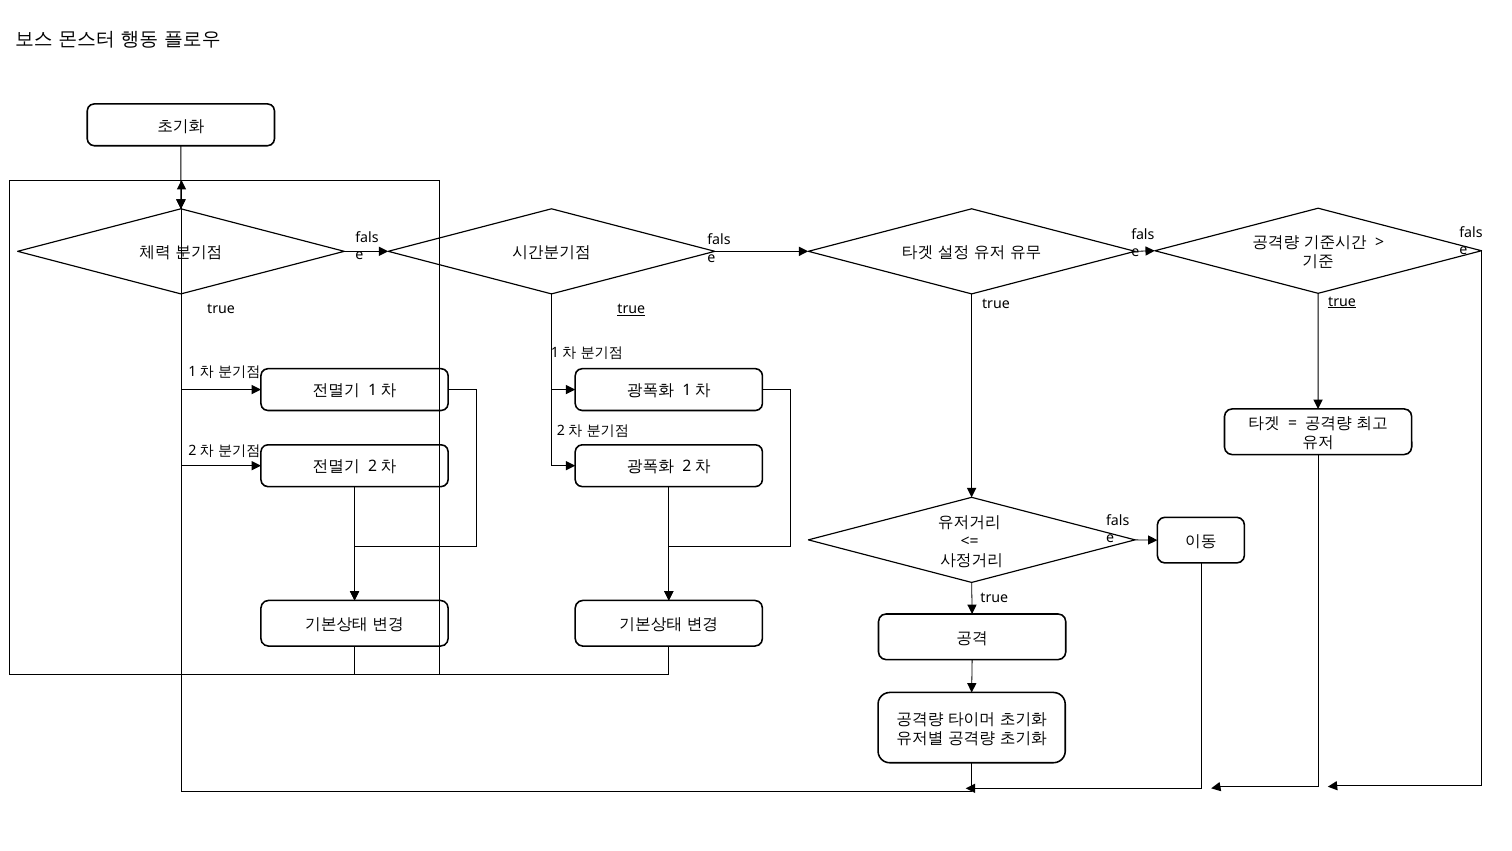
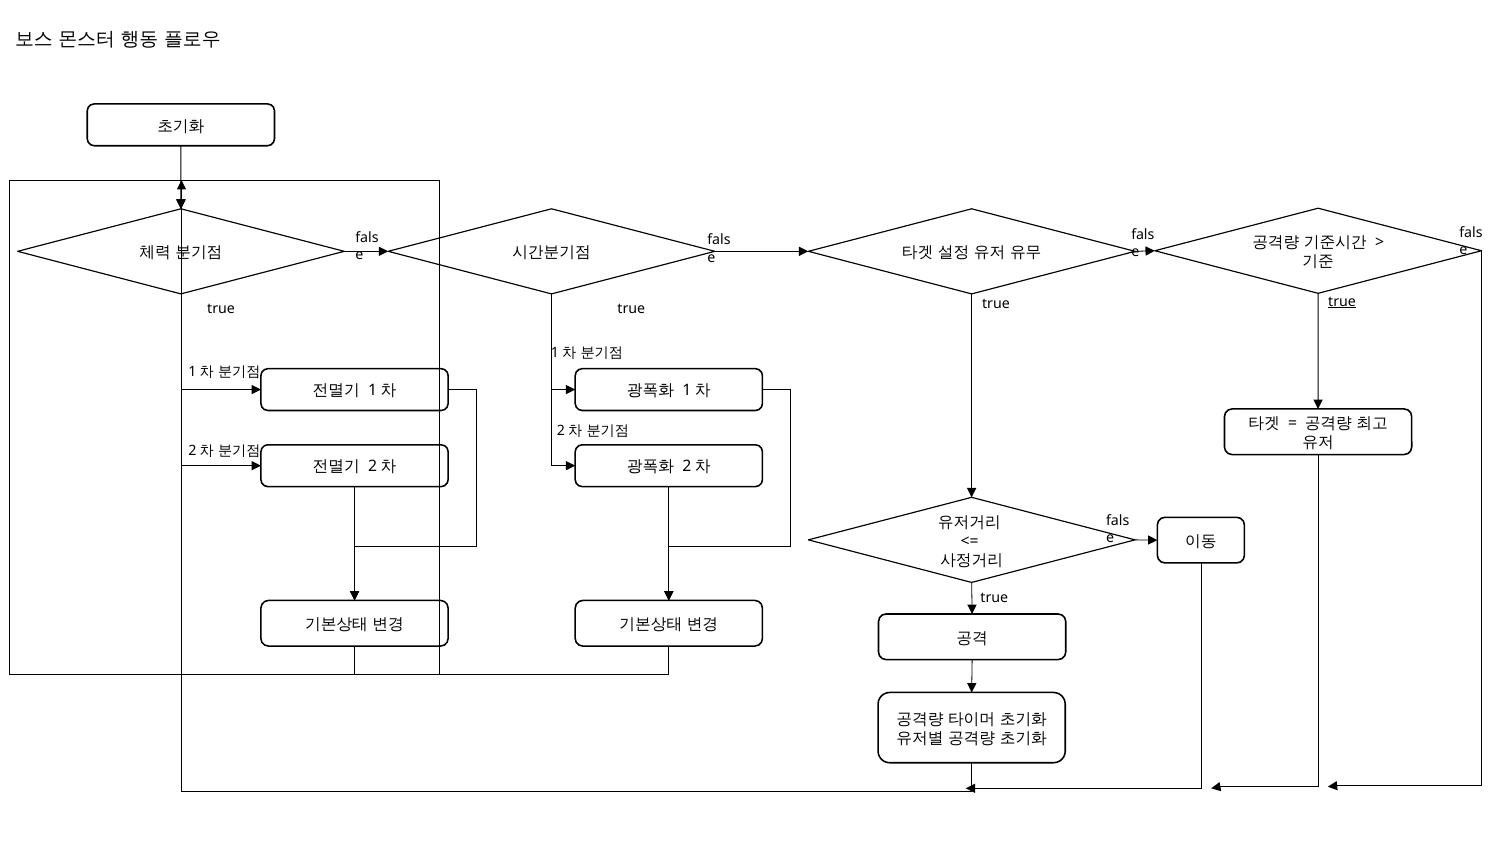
true at (631, 309) underline: present -> none
